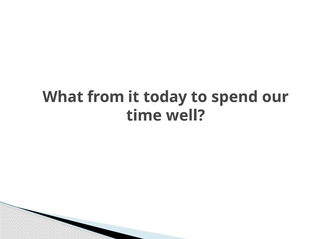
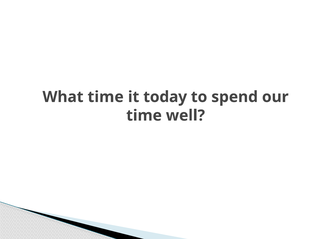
What from: from -> time
